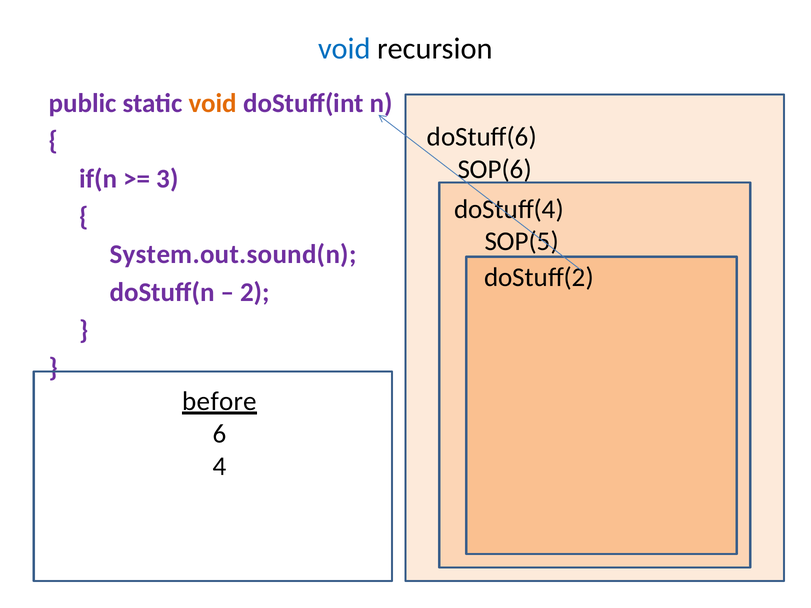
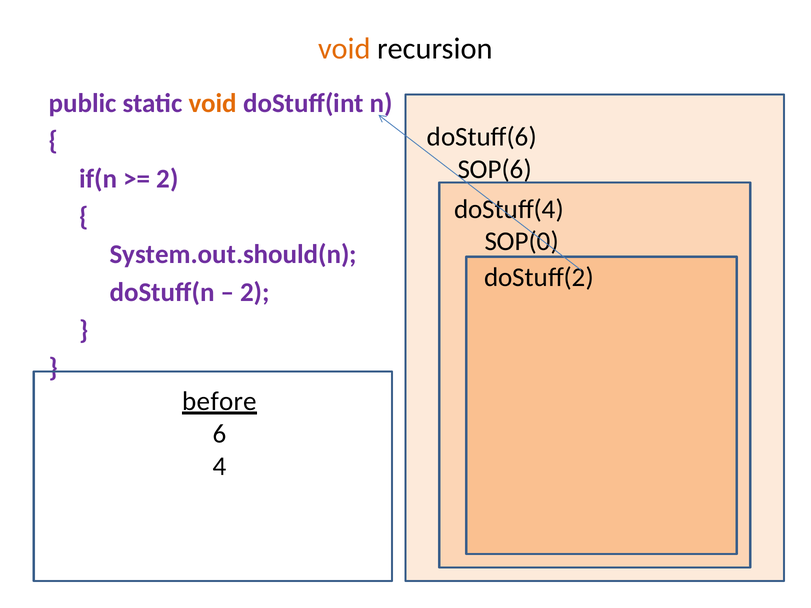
void at (345, 49) colour: blue -> orange
3 at (167, 179): 3 -> 2
SOP(5: SOP(5 -> SOP(0
System.out.sound(n: System.out.sound(n -> System.out.should(n
